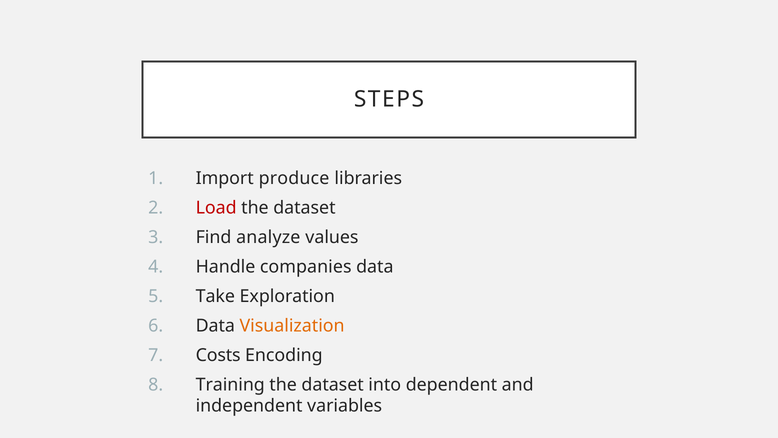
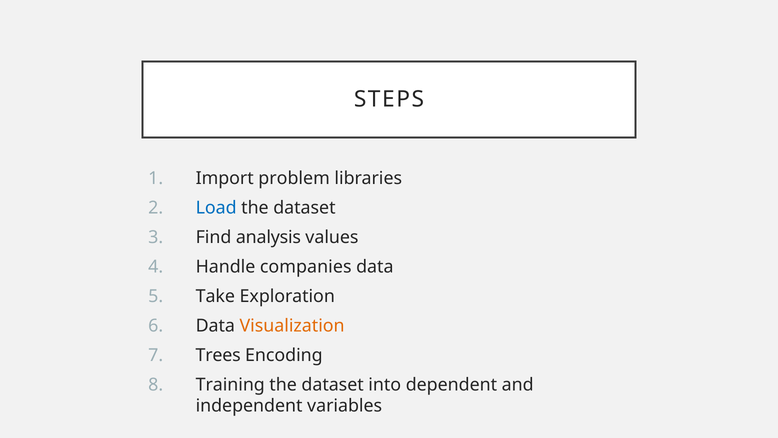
produce: produce -> problem
Load colour: red -> blue
analyze: analyze -> analysis
Costs: Costs -> Trees
